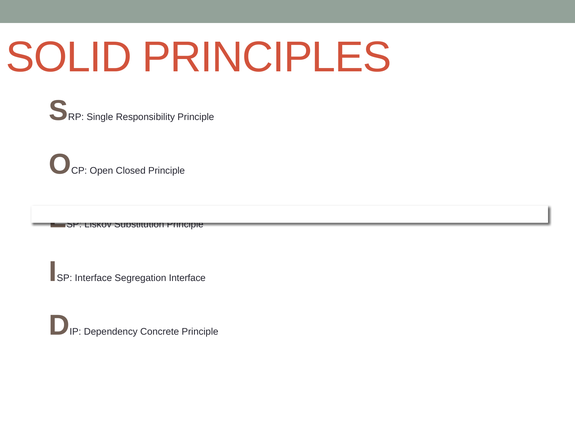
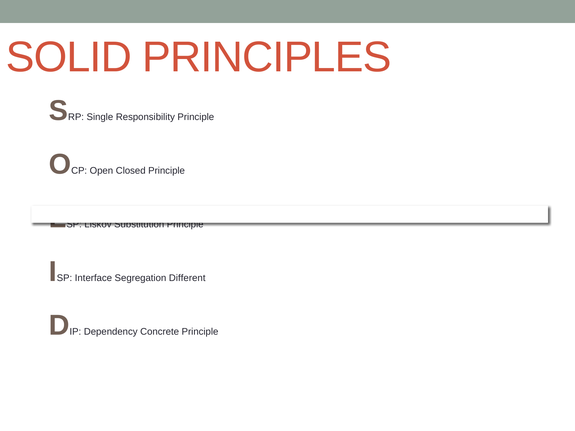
Segregation Interface: Interface -> Different
